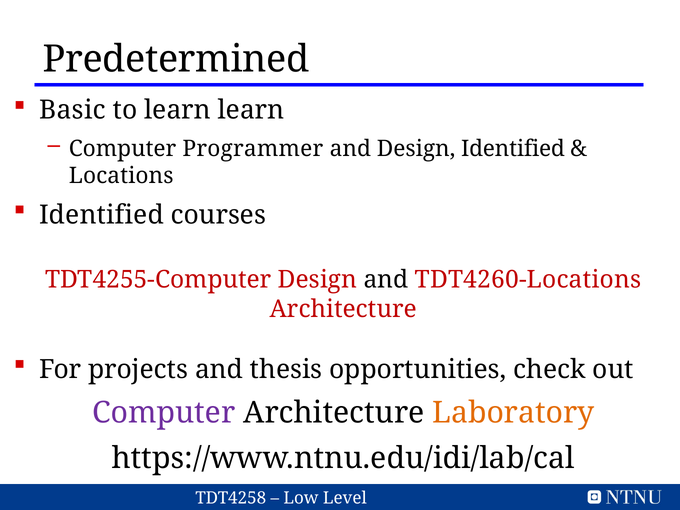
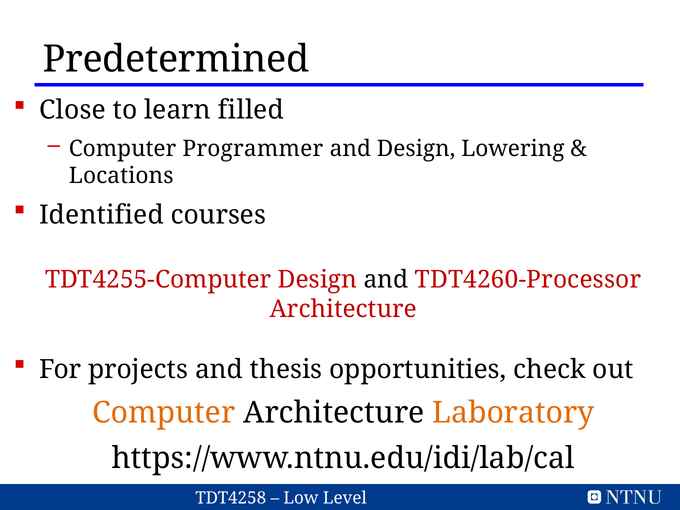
Basic: Basic -> Close
learn learn: learn -> filled
Design Identified: Identified -> Lowering
TDT4260-Locations: TDT4260-Locations -> TDT4260-Processor
Computer at (164, 413) colour: purple -> orange
